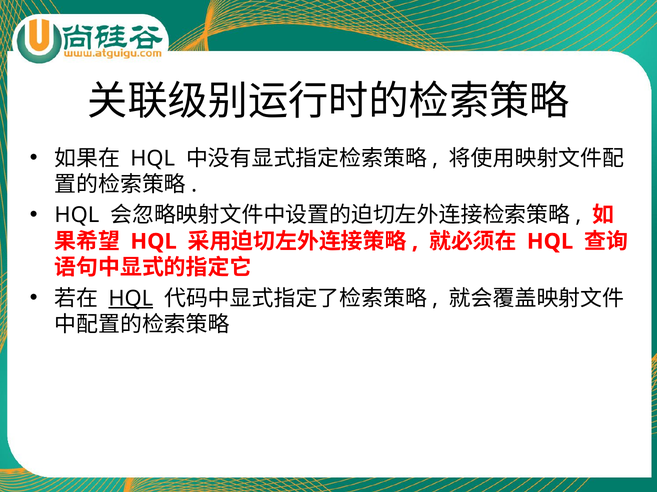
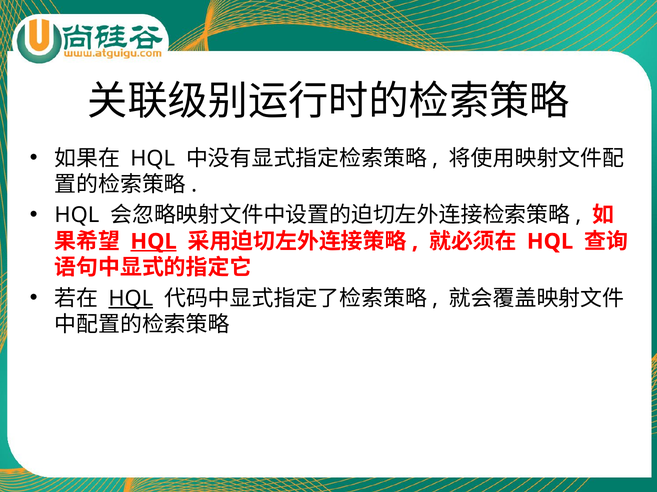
HQL at (154, 242) underline: none -> present
